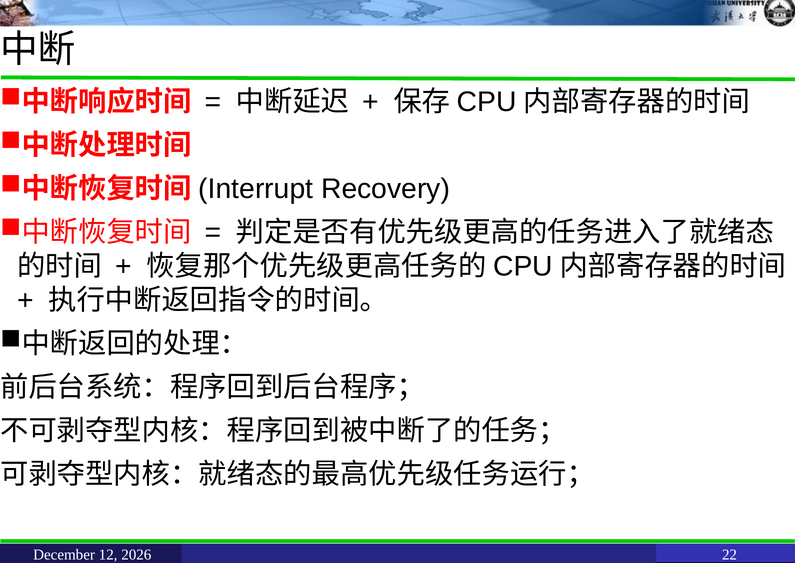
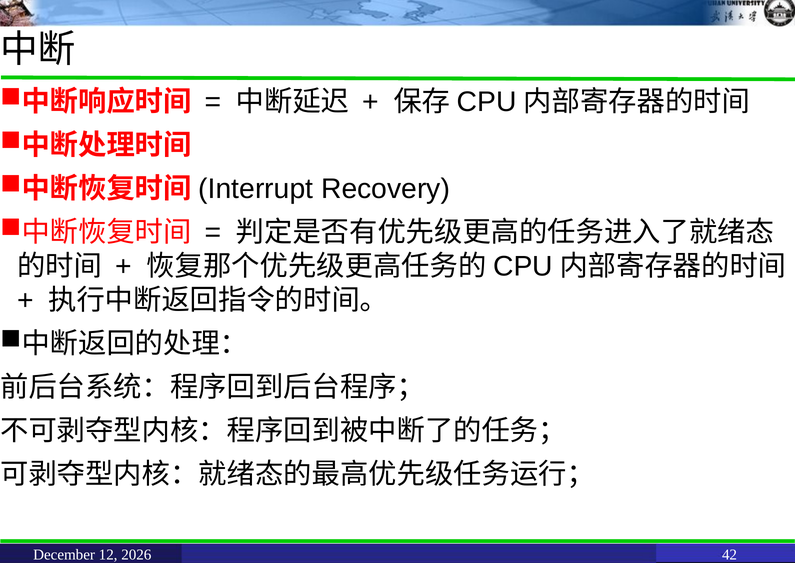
22: 22 -> 42
